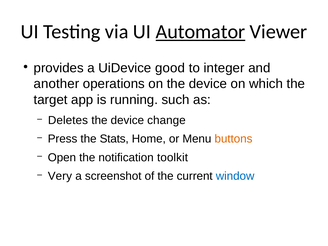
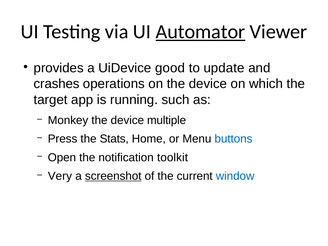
integer: integer -> update
another: another -> crashes
Deletes: Deletes -> Monkey
change: change -> multiple
buttons colour: orange -> blue
screenshot underline: none -> present
